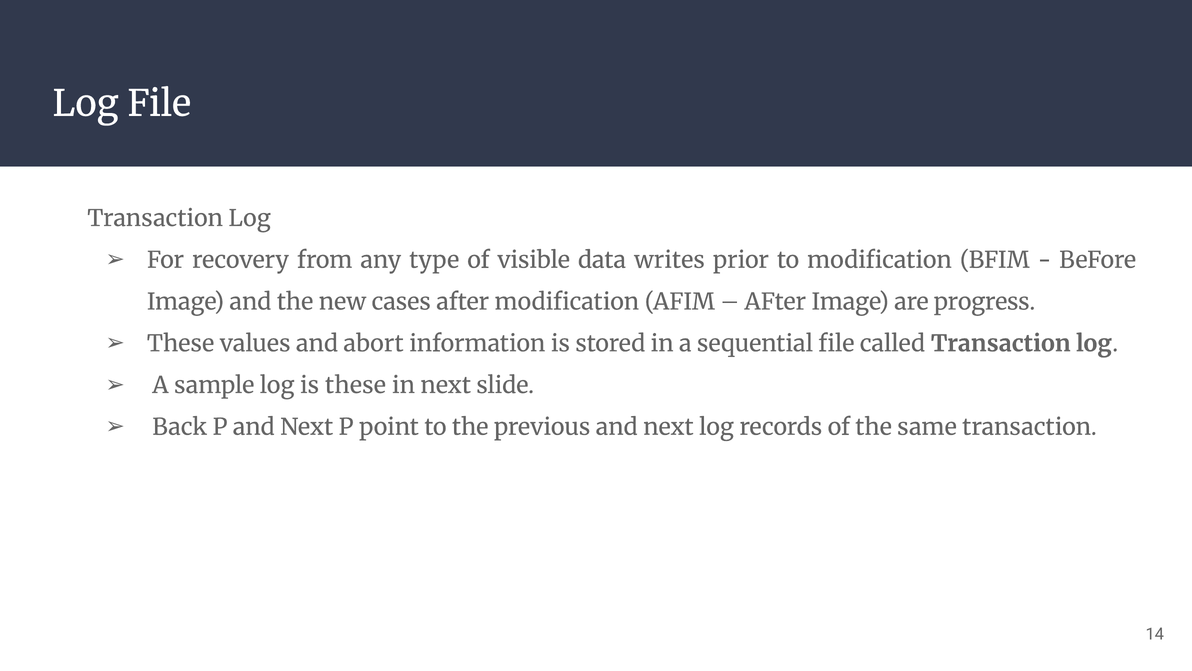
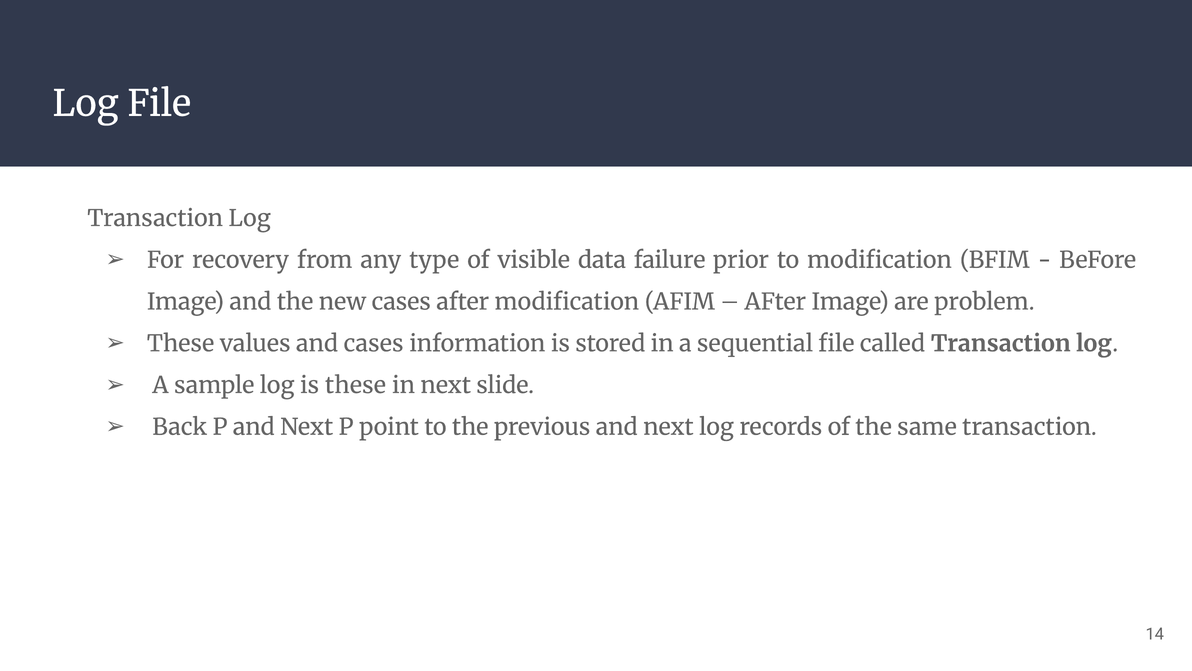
writes: writes -> failure
progress: progress -> problem
and abort: abort -> cases
